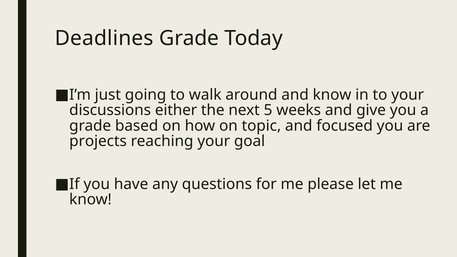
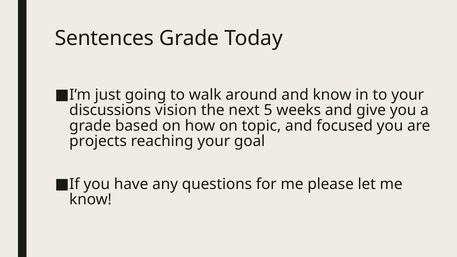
Deadlines: Deadlines -> Sentences
either: either -> vision
